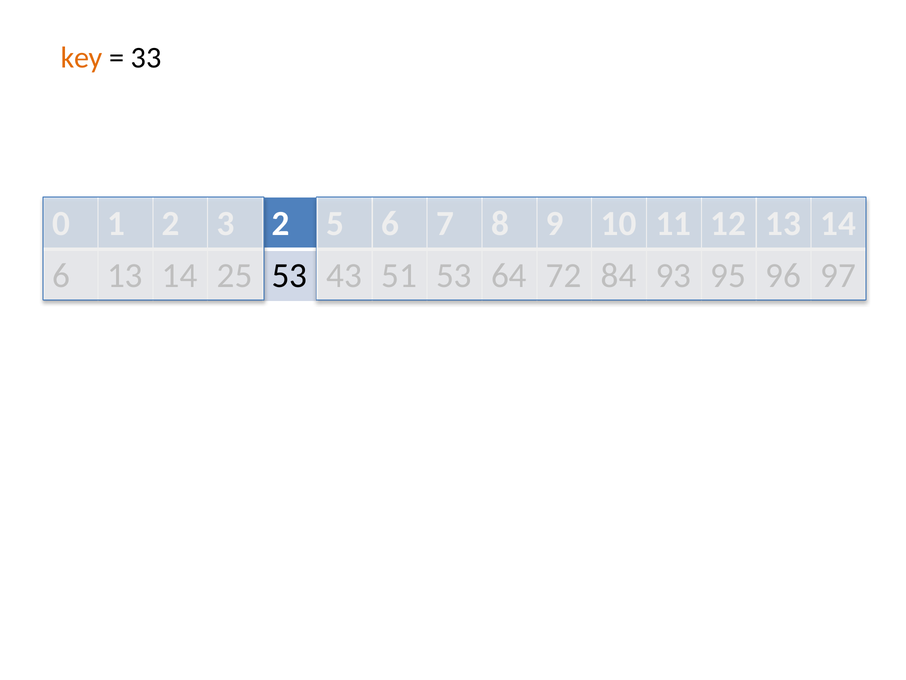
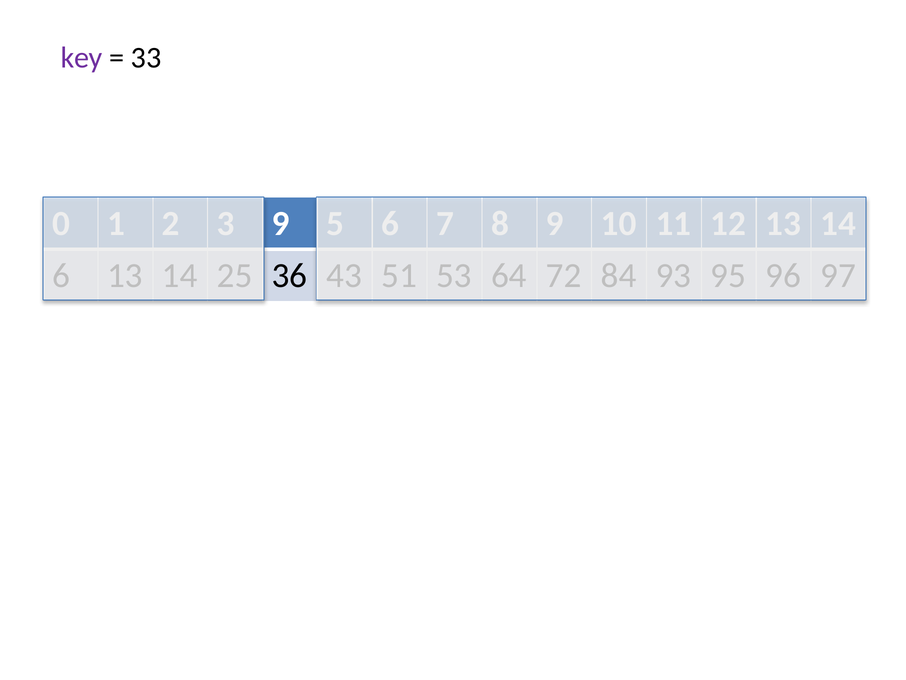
key colour: orange -> purple
2 at (281, 223): 2 -> 9
53 at (289, 276): 53 -> 36
